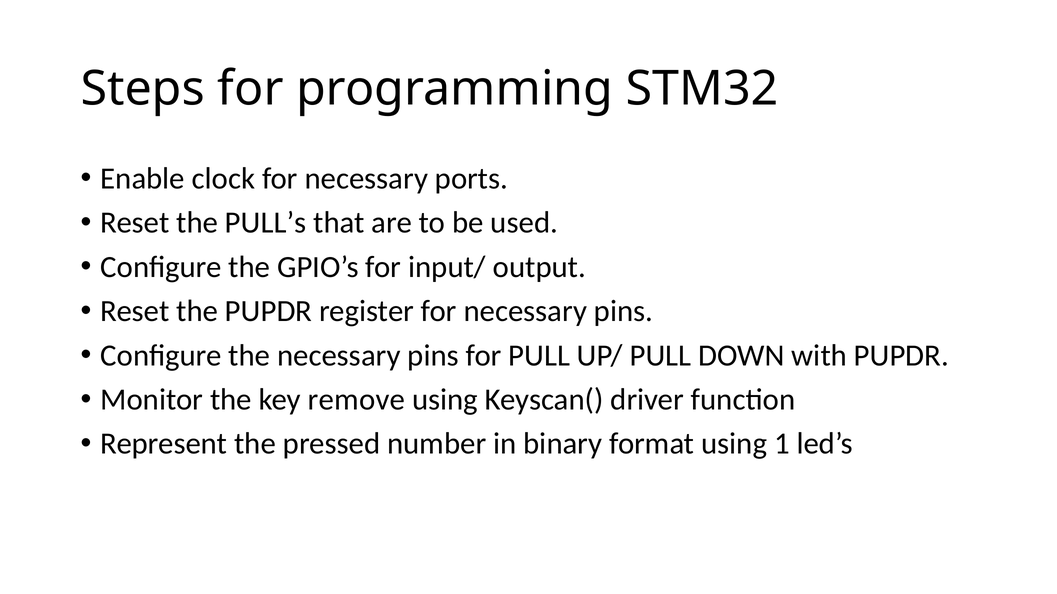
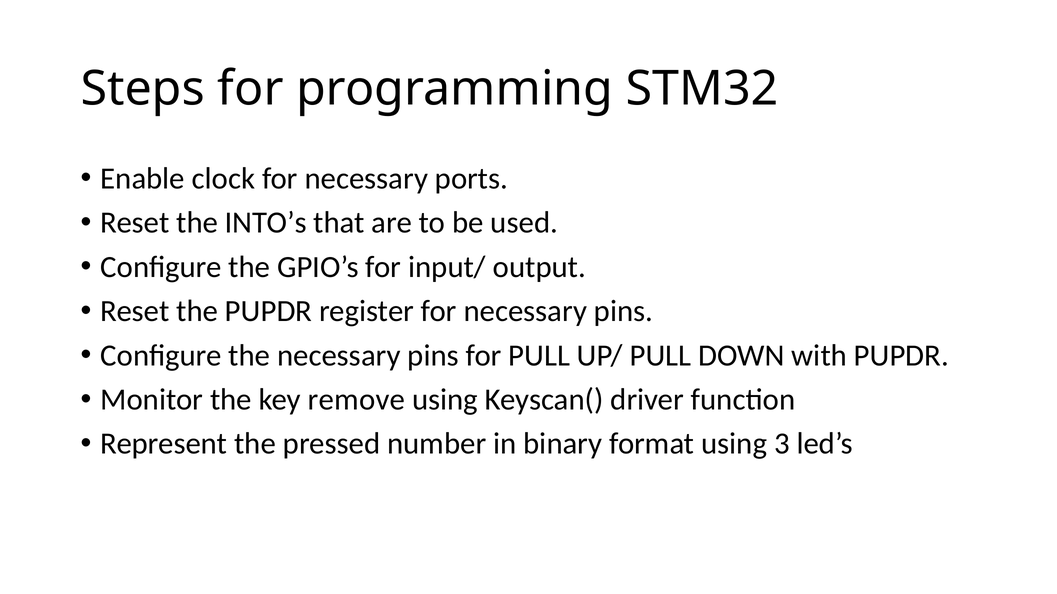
PULL’s: PULL’s -> INTO’s
1: 1 -> 3
